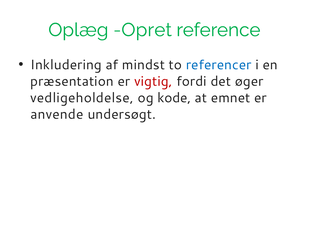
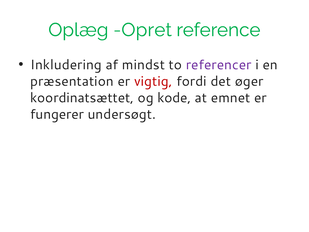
referencer colour: blue -> purple
vedligeholdelse: vedligeholdelse -> koordinatsættet
anvende: anvende -> fungerer
